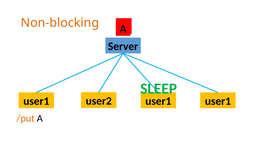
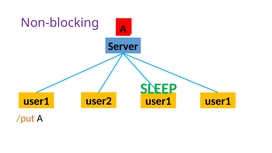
Non-blocking colour: orange -> purple
